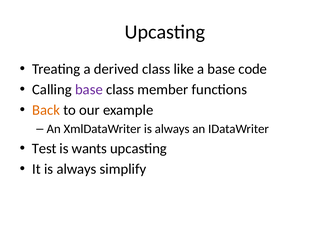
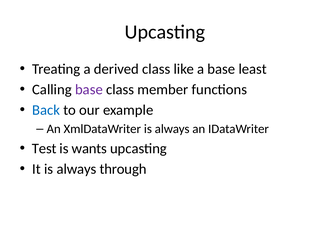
code: code -> least
Back colour: orange -> blue
simplify: simplify -> through
